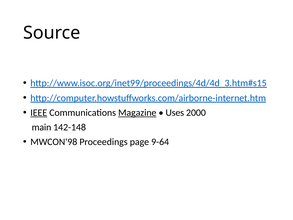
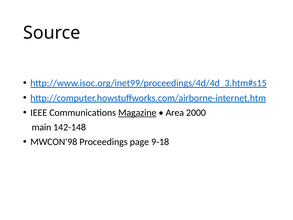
IEEE underline: present -> none
Uses: Uses -> Area
9-64: 9-64 -> 9-18
